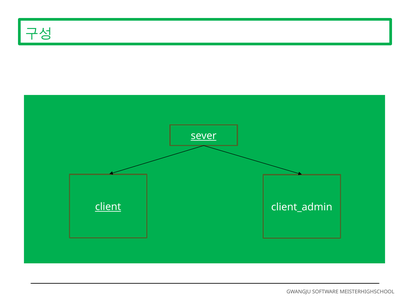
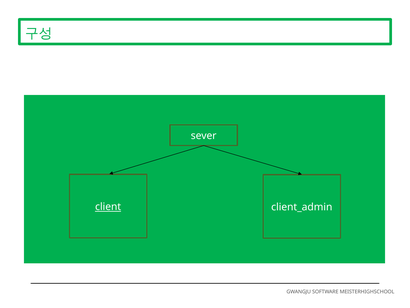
sever underline: present -> none
